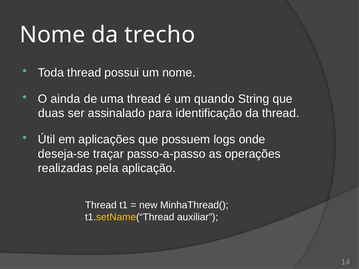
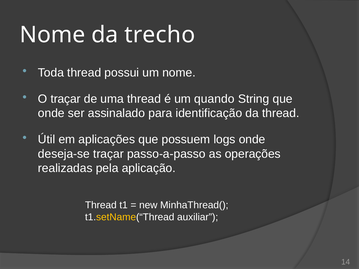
O ainda: ainda -> traçar
duas at (51, 113): duas -> onde
